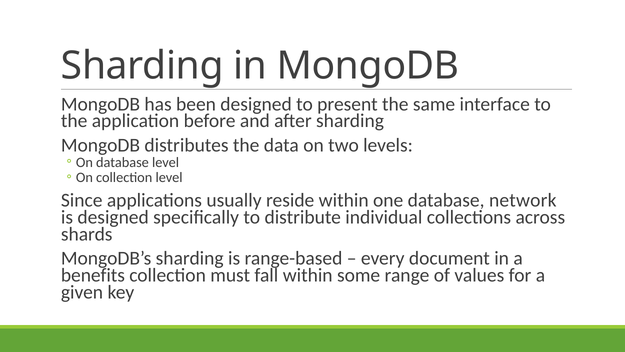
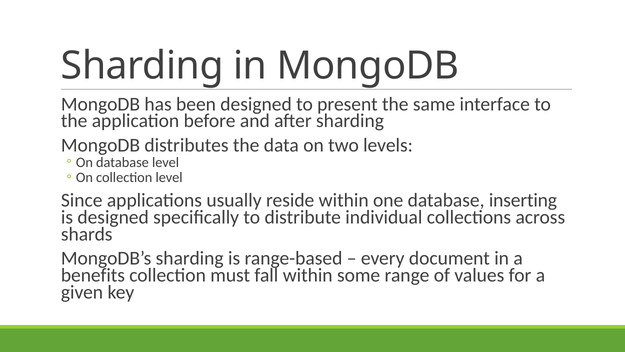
network: network -> inserting
